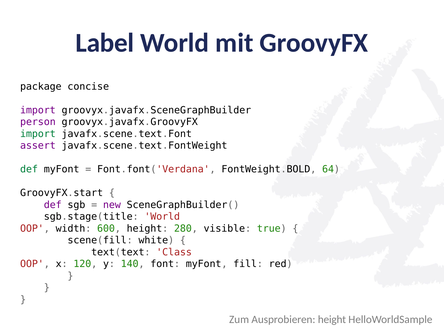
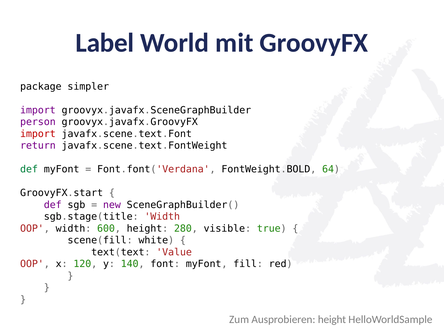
concise: concise -> simpler
import at (38, 134) colour: green -> red
assert: assert -> return
sgb.stage(title World: World -> Width
Class: Class -> Value
